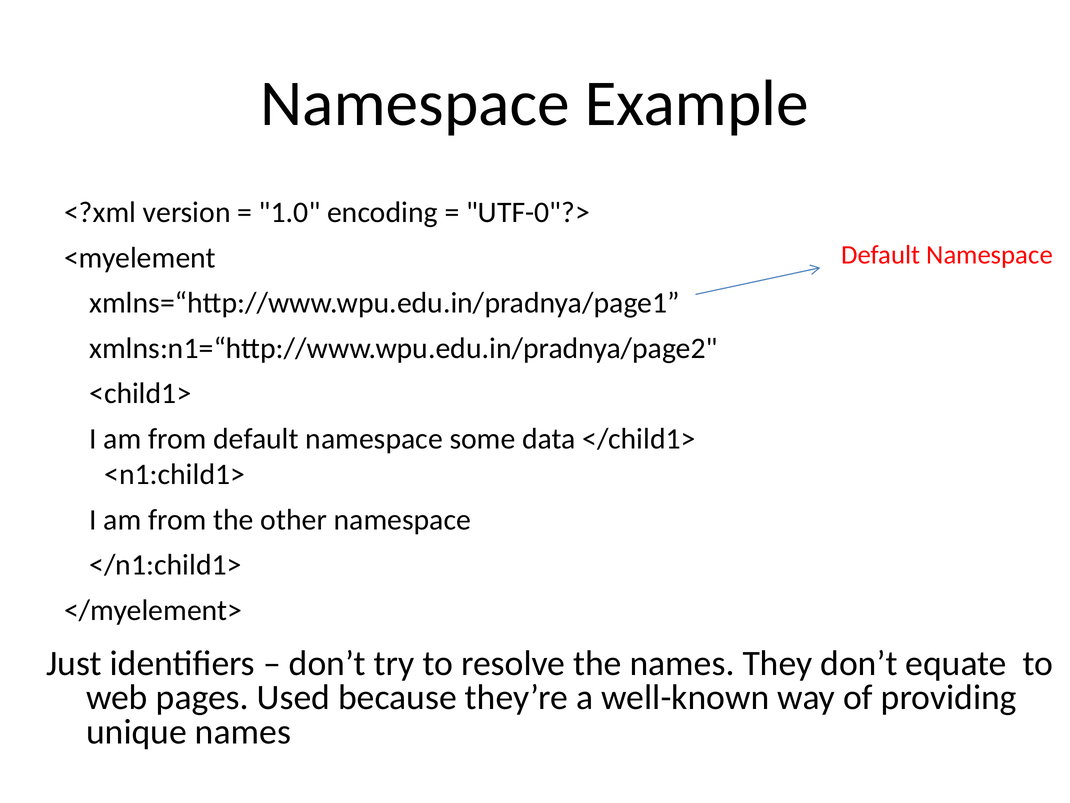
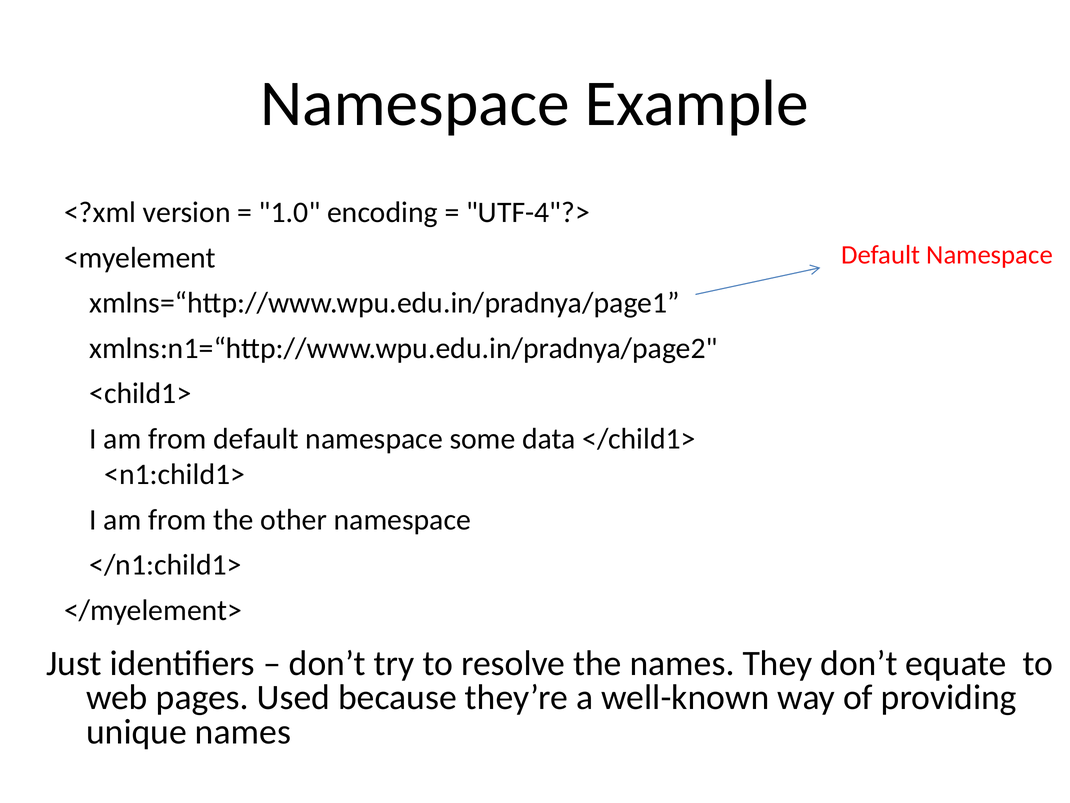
UTF-0"?>: UTF-0"?> -> UTF-4"?>
